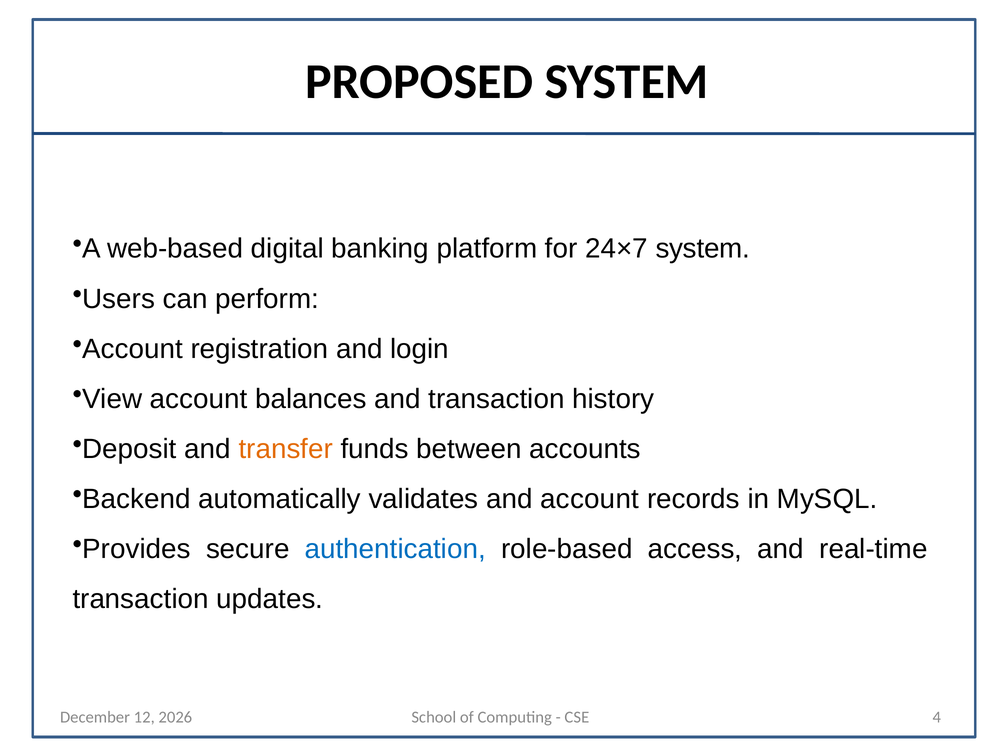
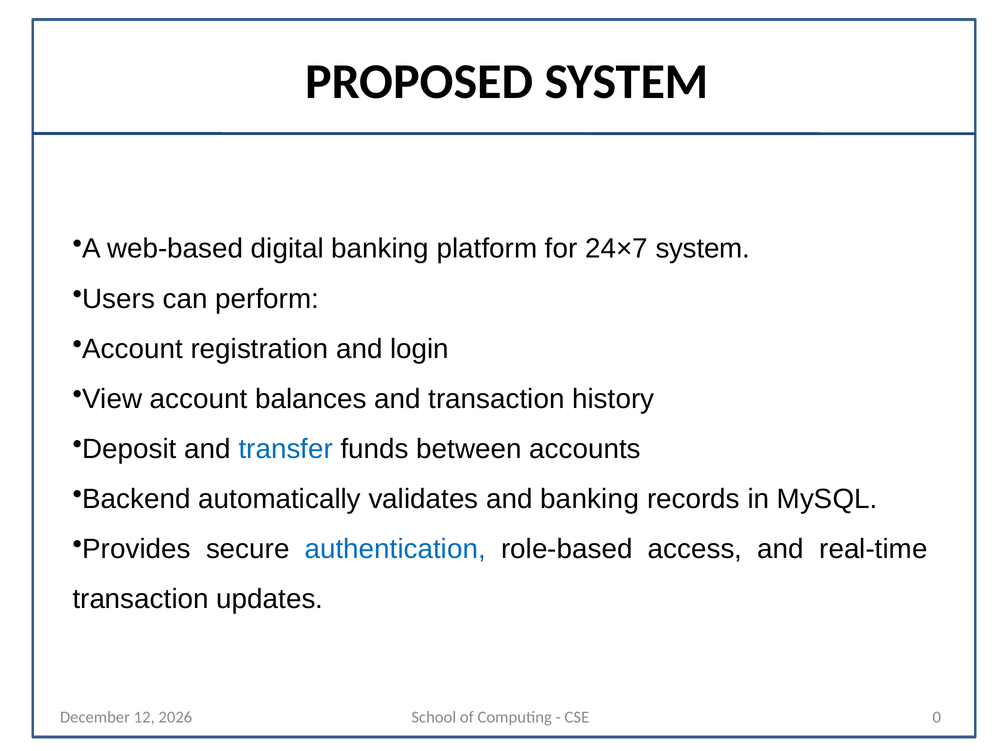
transfer colour: orange -> blue
and account: account -> banking
4: 4 -> 0
